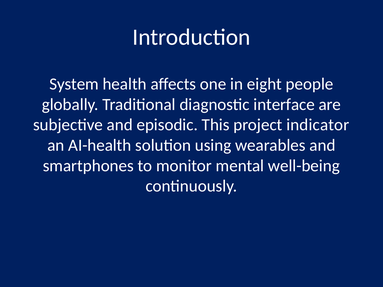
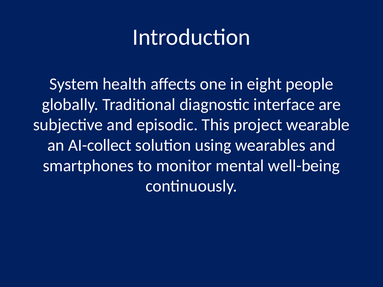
indicator: indicator -> wearable
AI-health: AI-health -> AI-collect
